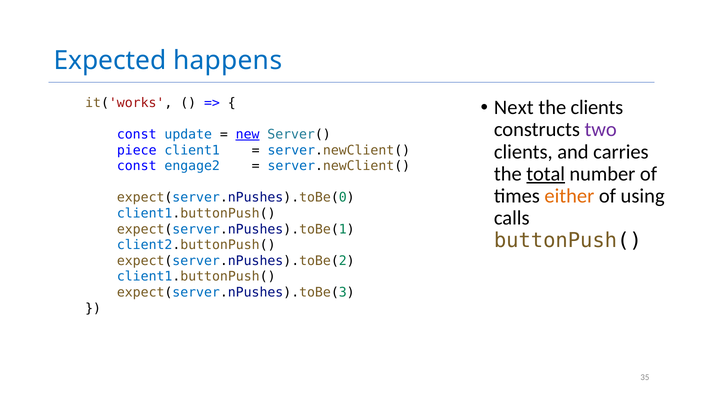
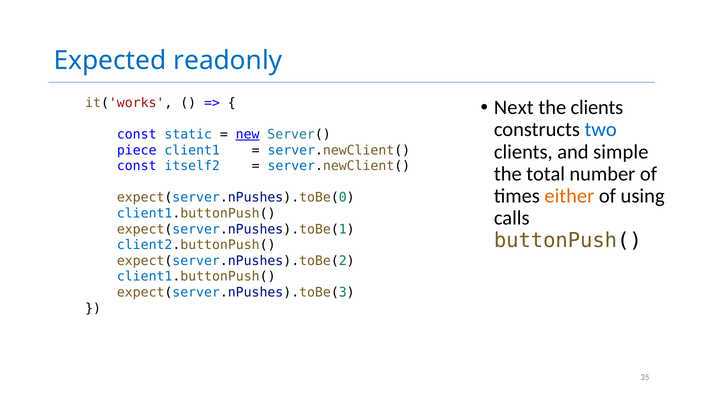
happens: happens -> readonly
two colour: purple -> blue
update: update -> static
carries: carries -> simple
engage2: engage2 -> itself2
total underline: present -> none
